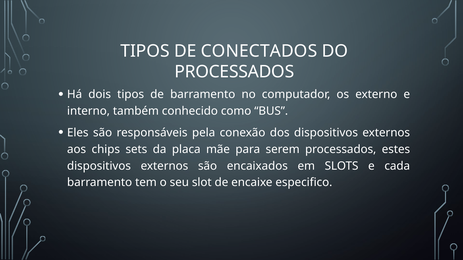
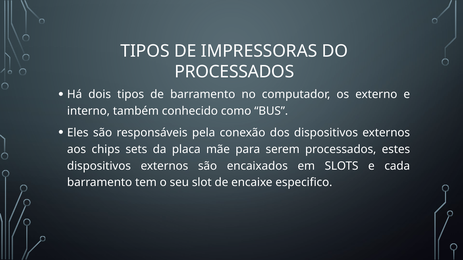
CONECTADOS: CONECTADOS -> IMPRESSORAS
